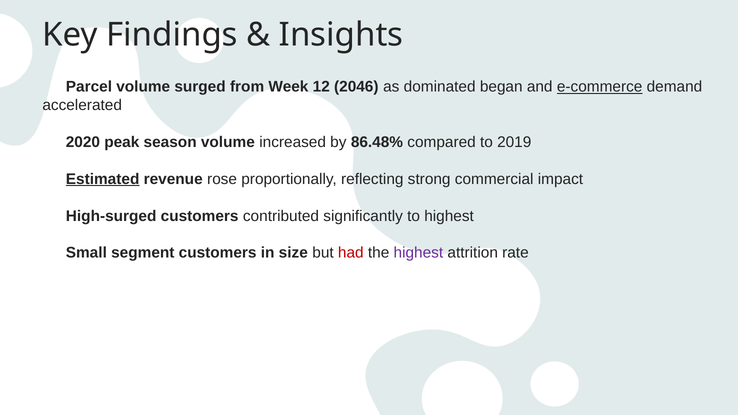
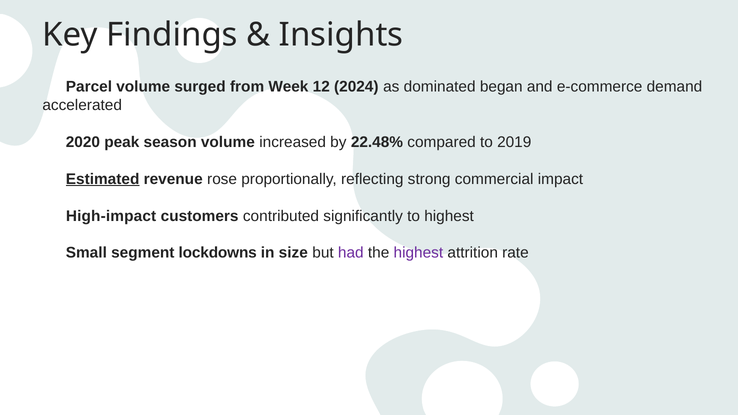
2046: 2046 -> 2024
e-commerce underline: present -> none
86.48%: 86.48% -> 22.48%
High-surged: High-surged -> High-impact
segment customers: customers -> lockdowns
had colour: red -> purple
